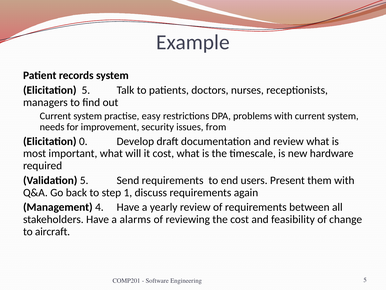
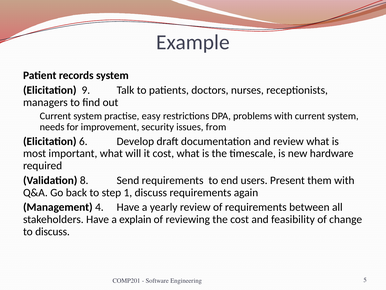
Elicitation 5: 5 -> 9
0: 0 -> 6
Validation 5: 5 -> 8
alarms: alarms -> explain
to aircraft: aircraft -> discuss
